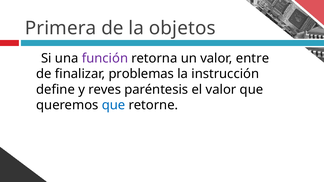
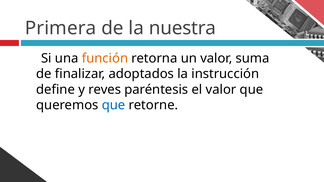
objetos: objetos -> nuestra
función colour: purple -> orange
entre: entre -> suma
problemas: problemas -> adoptados
